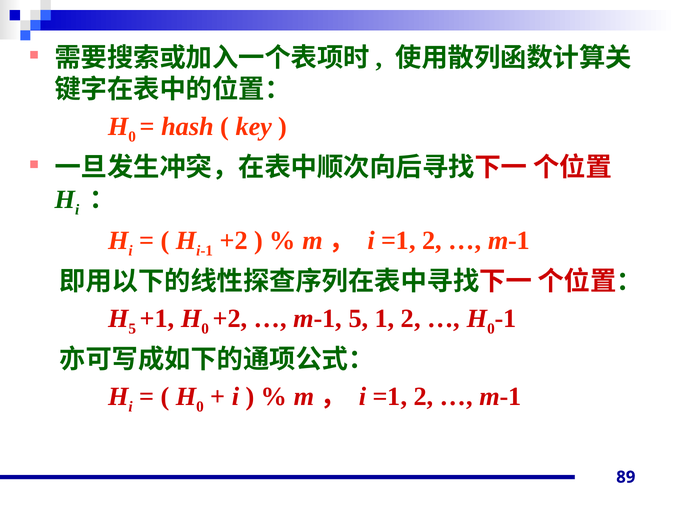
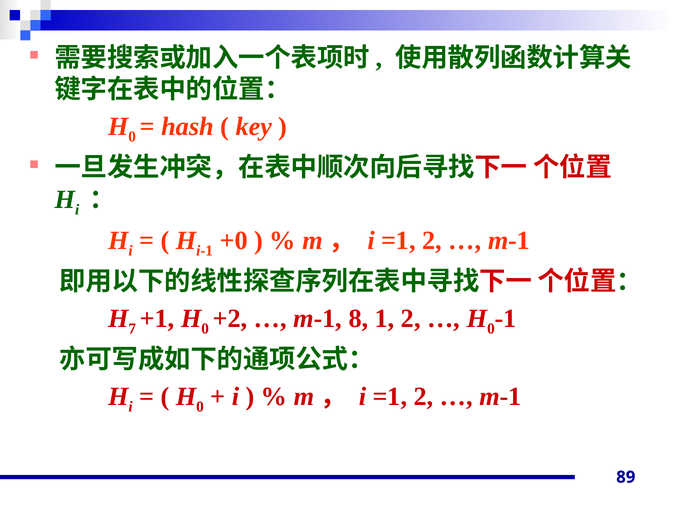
+2 at (234, 241): +2 -> +0
5 at (132, 329): 5 -> 7
m-1 5: 5 -> 8
